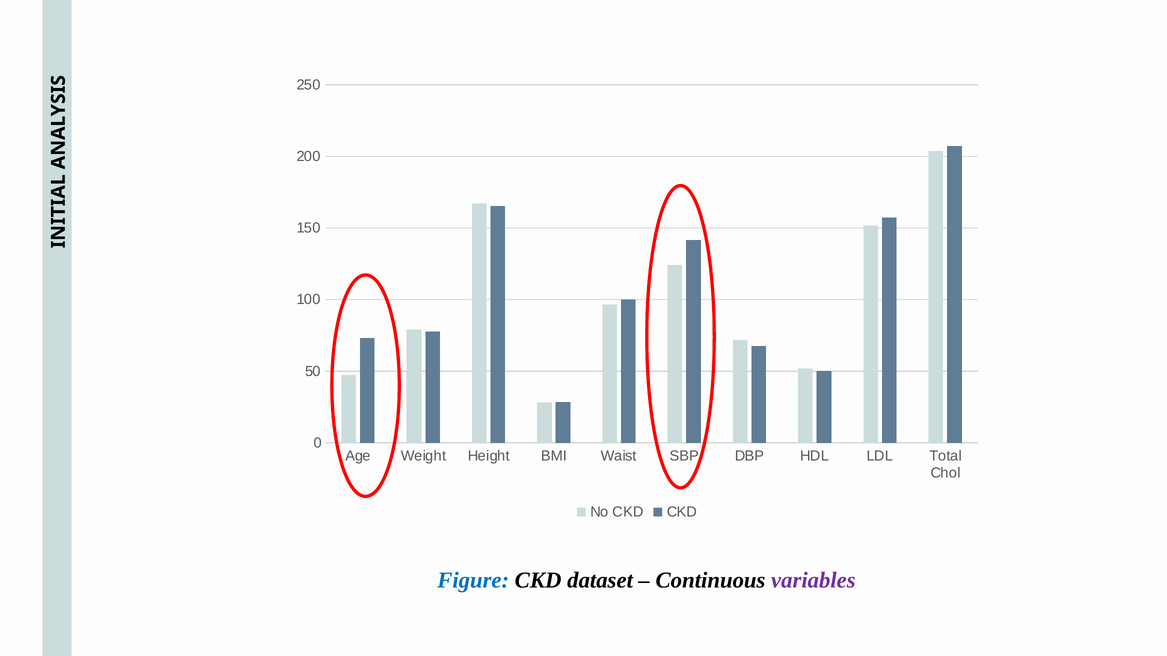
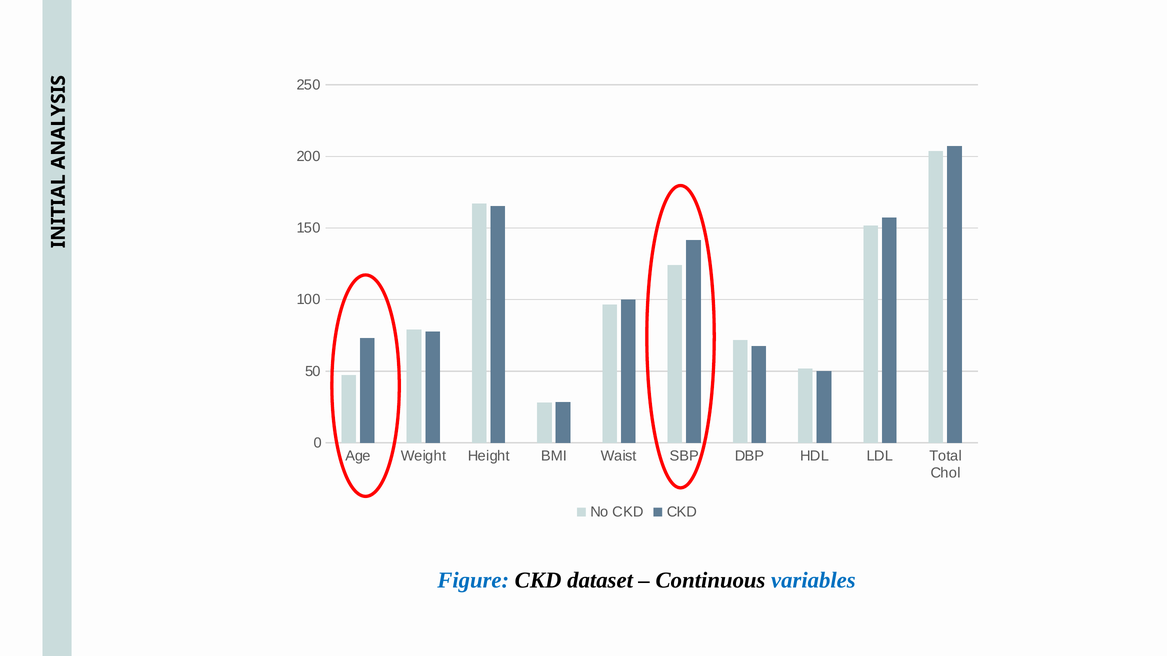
variables colour: purple -> blue
